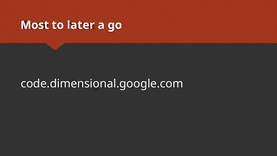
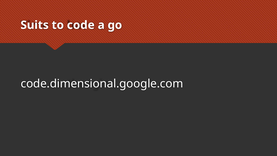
Most: Most -> Suits
later: later -> code
